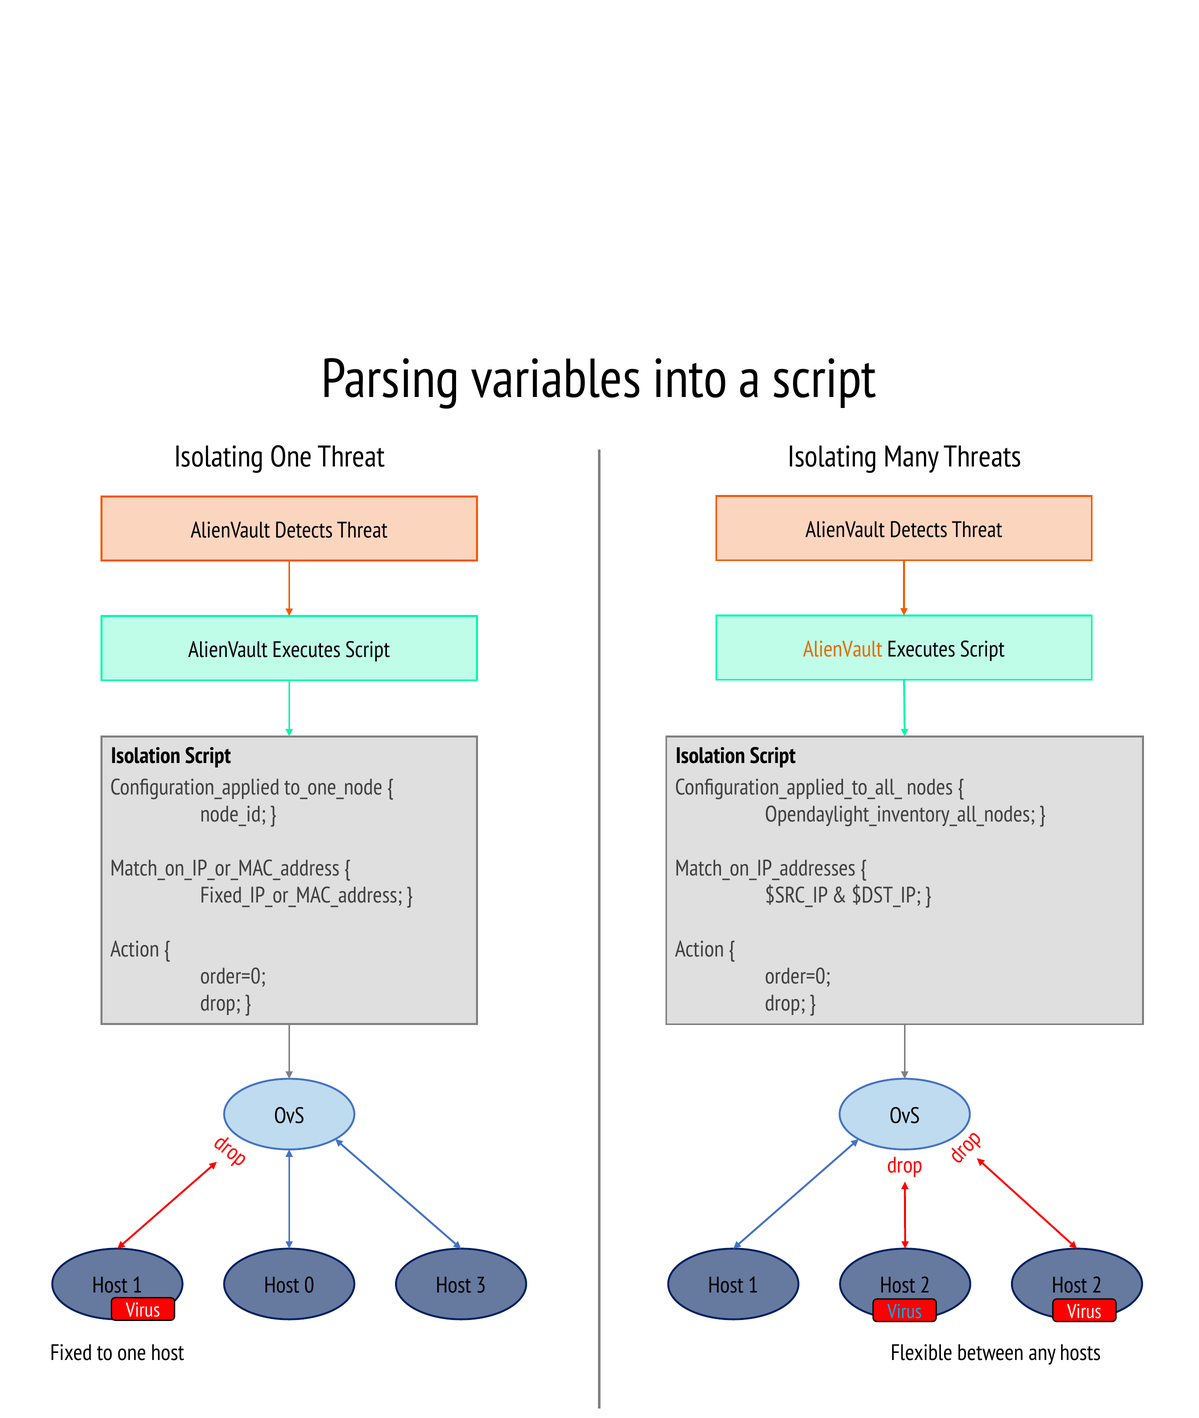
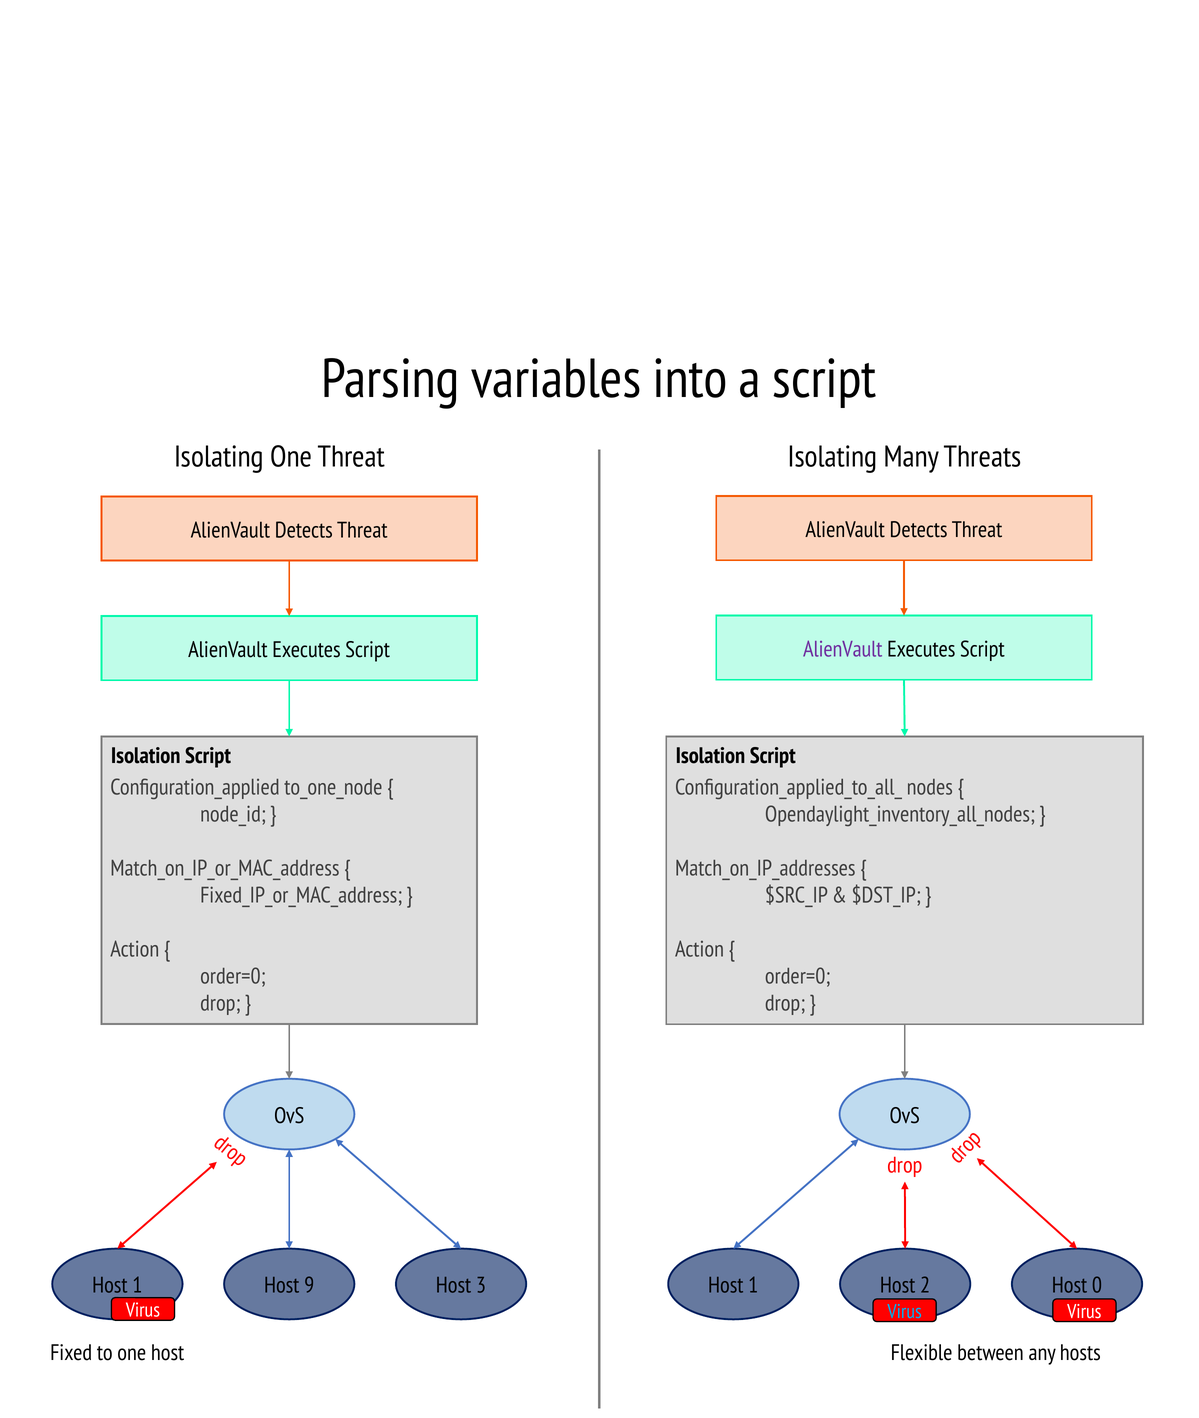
AlienVault at (843, 649) colour: orange -> purple
0: 0 -> 9
2 Host 2: 2 -> 0
